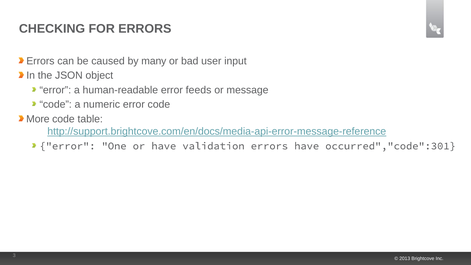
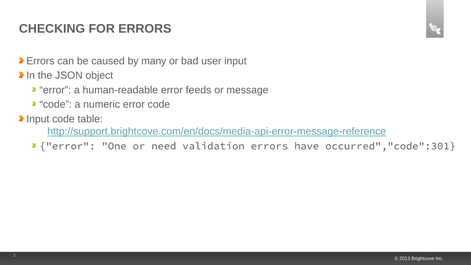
More at (38, 119): More -> Input
or have: have -> need
